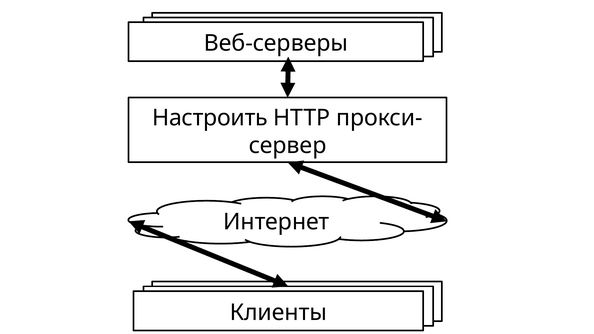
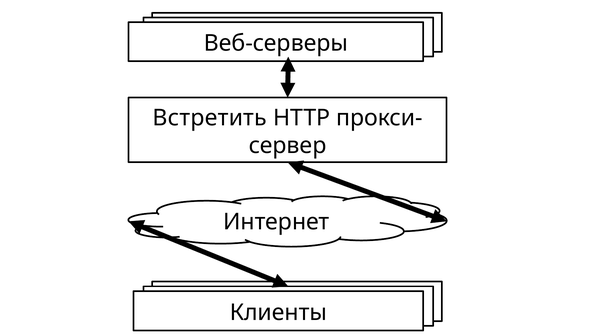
Настроить: Настроить -> Встретить
